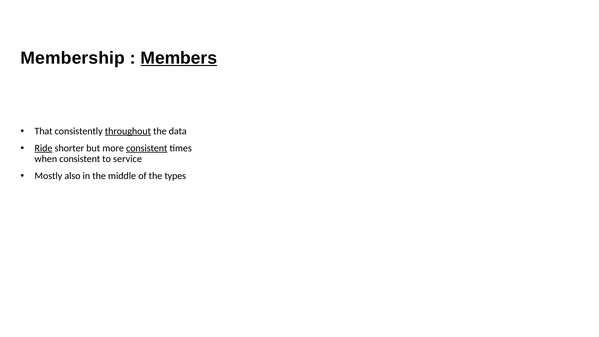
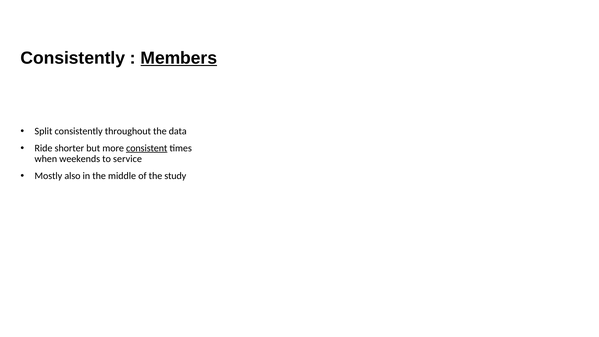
Membership at (73, 58): Membership -> Consistently
That: That -> Split
throughout underline: present -> none
Ride underline: present -> none
when consistent: consistent -> weekends
types: types -> study
